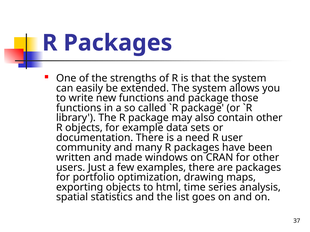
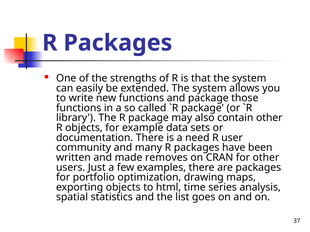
windows: windows -> removes
